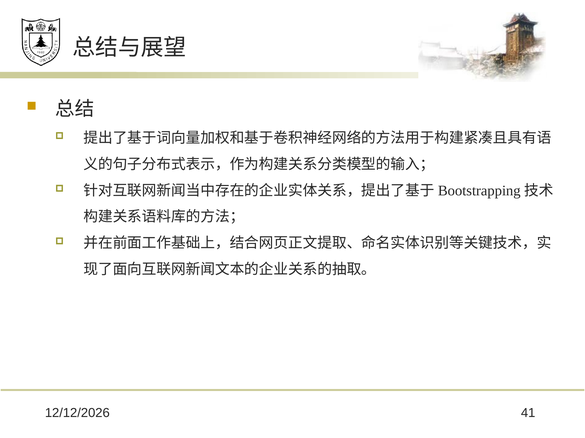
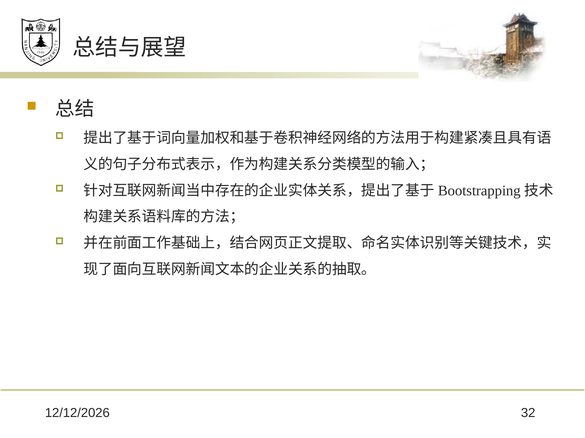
41: 41 -> 32
